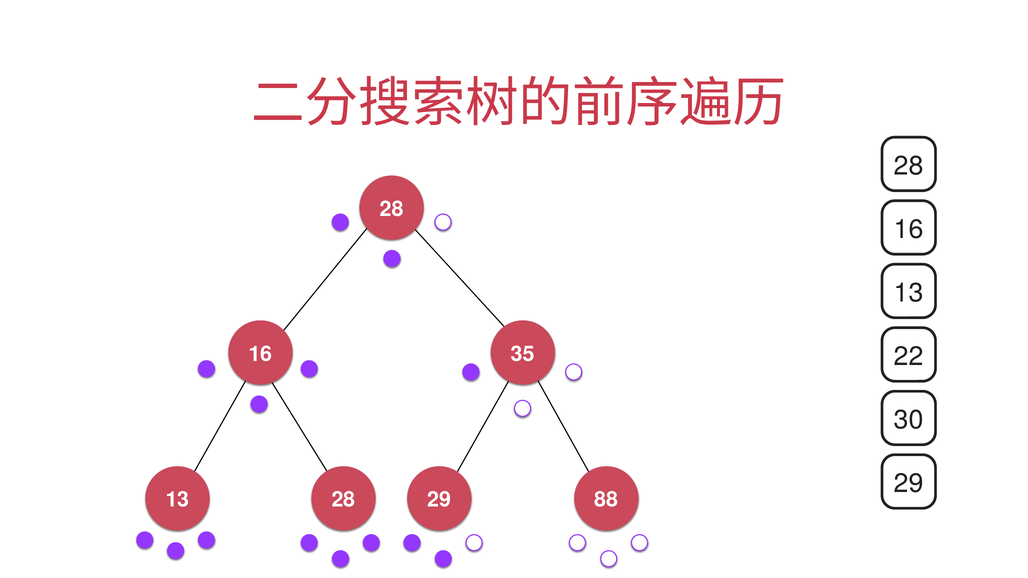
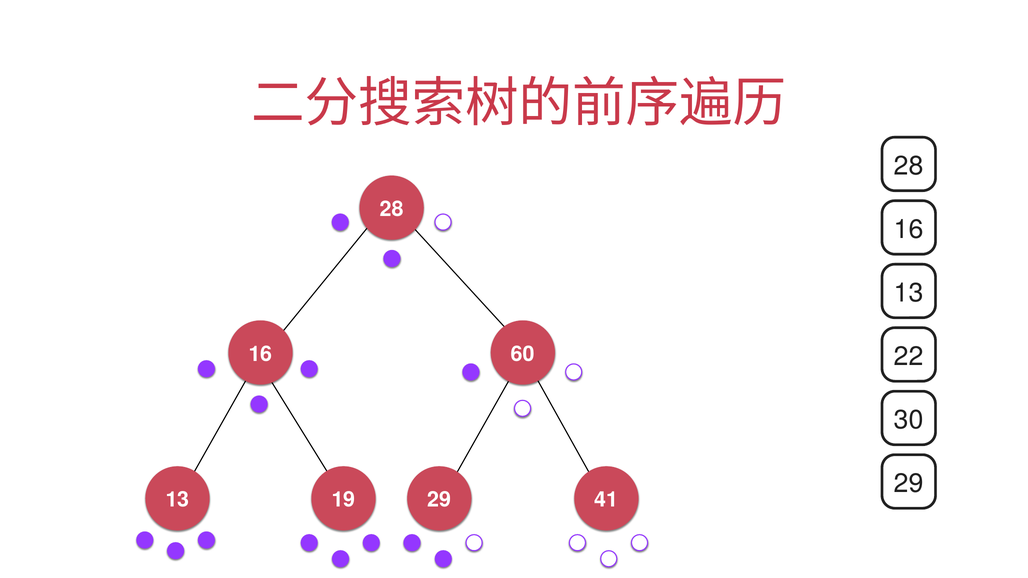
35: 35 -> 60
13 28: 28 -> 19
88: 88 -> 41
